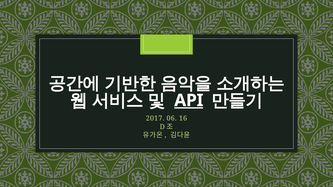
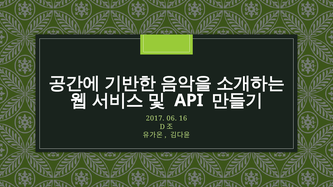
API underline: present -> none
